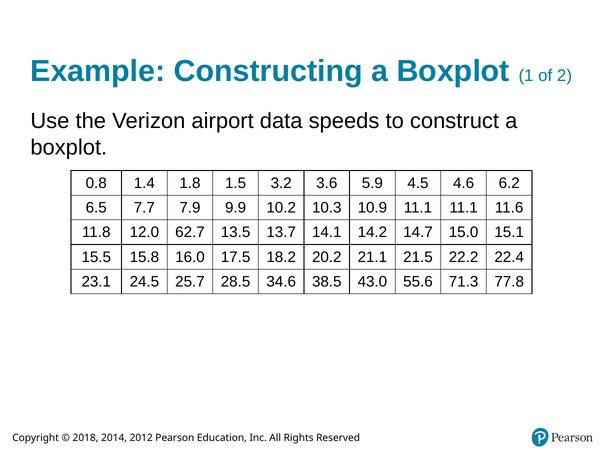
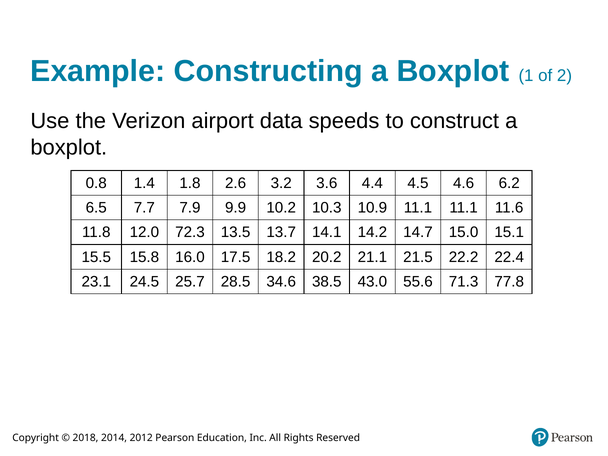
1.5: 1.5 -> 2.6
5.9: 5.9 -> 4.4
62.7: 62.7 -> 72.3
